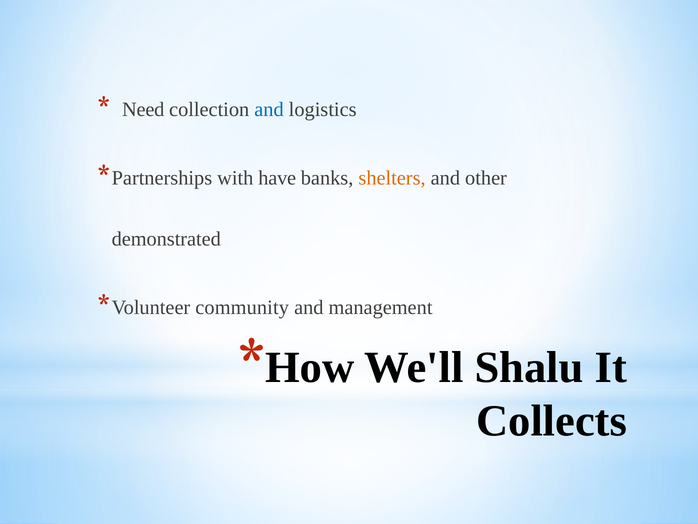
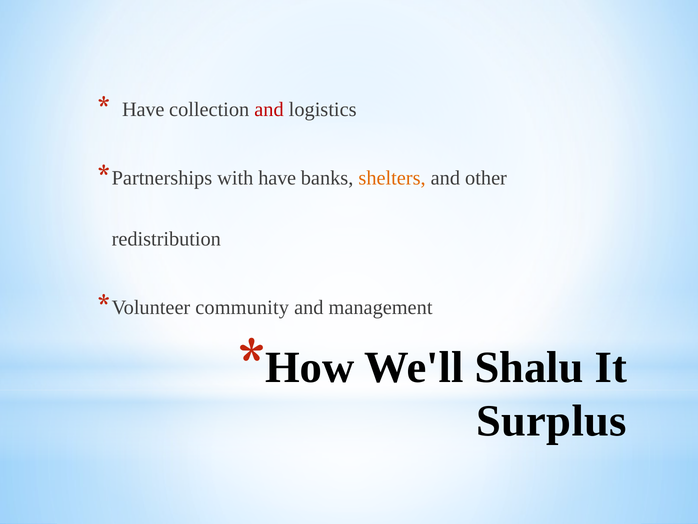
Need at (143, 110): Need -> Have
and at (269, 110) colour: blue -> red
demonstrated: demonstrated -> redistribution
Collects: Collects -> Surplus
